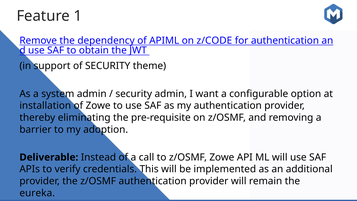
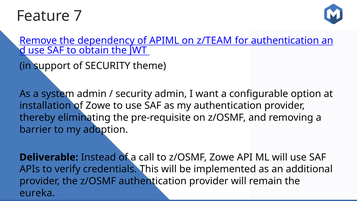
1: 1 -> 7
z/CODE: z/CODE -> z/TEAM
